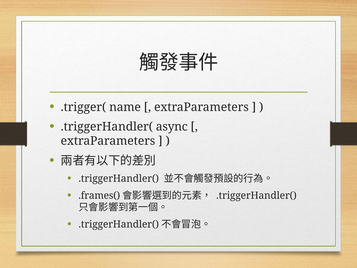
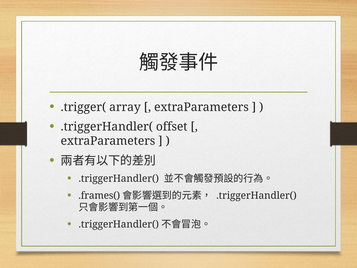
name: name -> array
async: async -> offset
